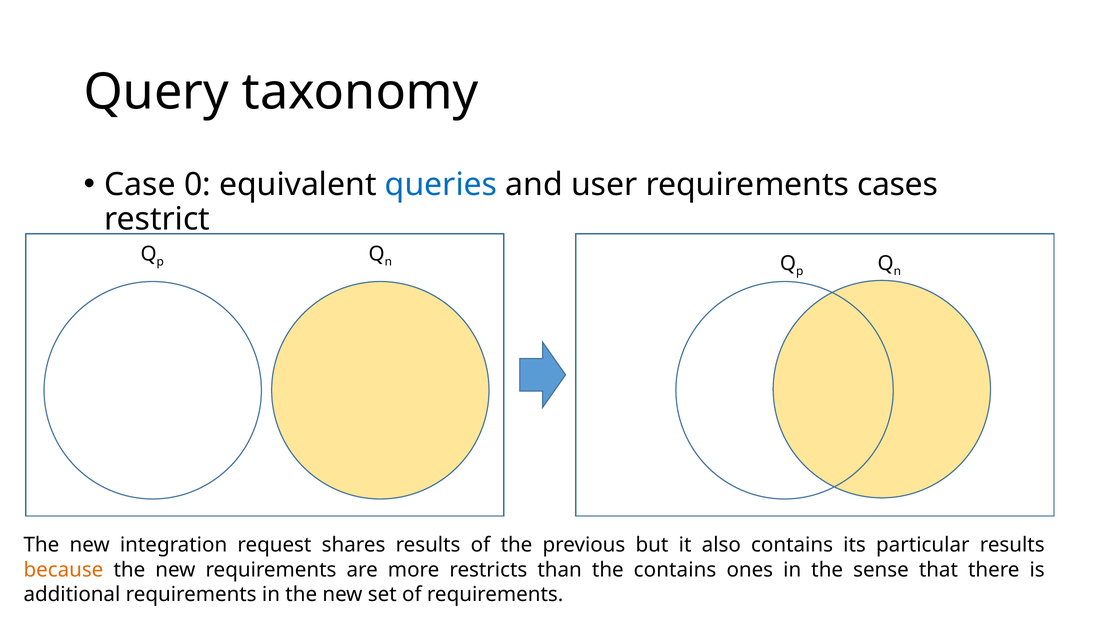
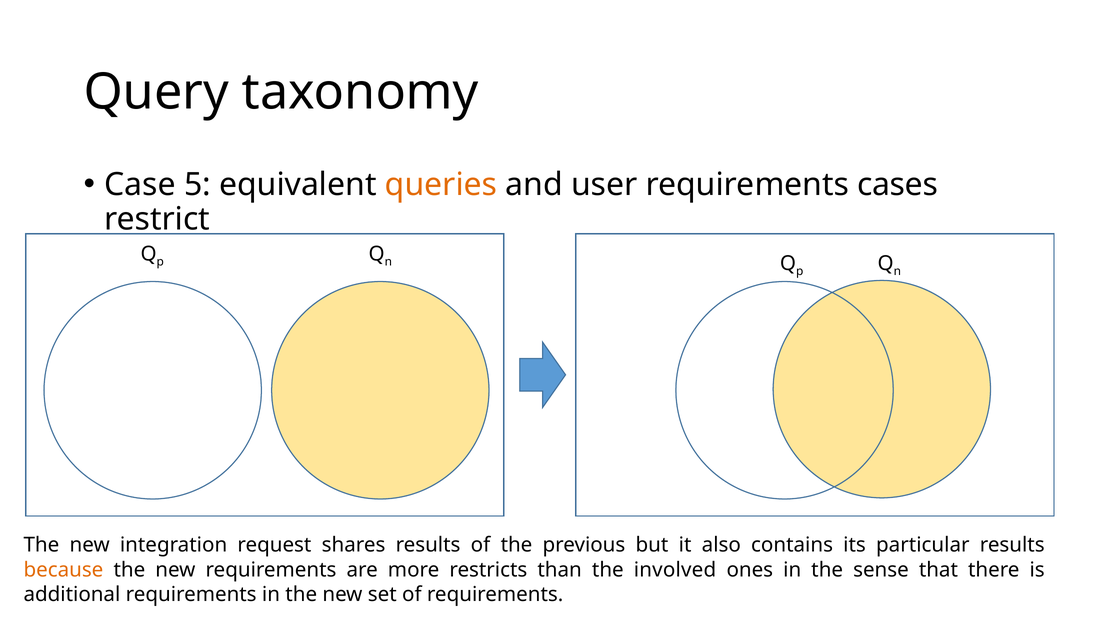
0: 0 -> 5
queries colour: blue -> orange
the contains: contains -> involved
